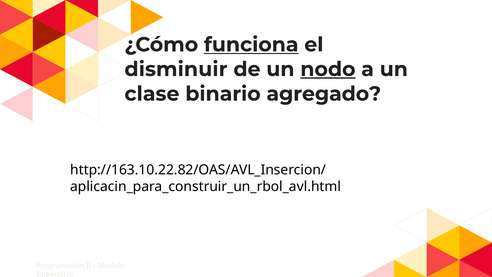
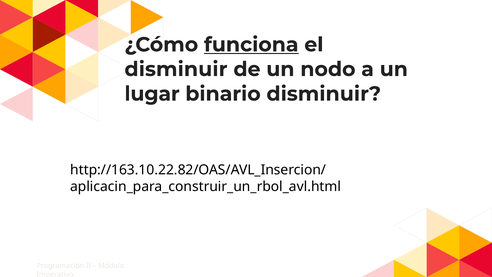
nodo underline: present -> none
clase: clase -> lugar
binario agregado: agregado -> disminuir
